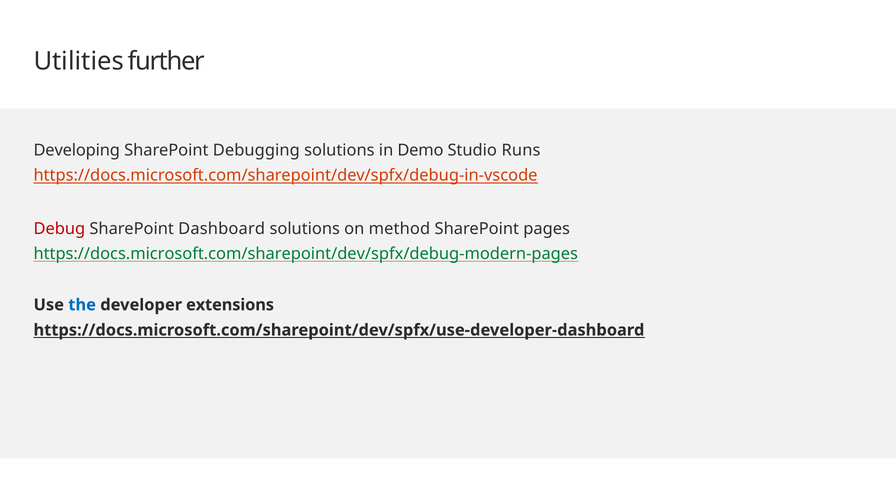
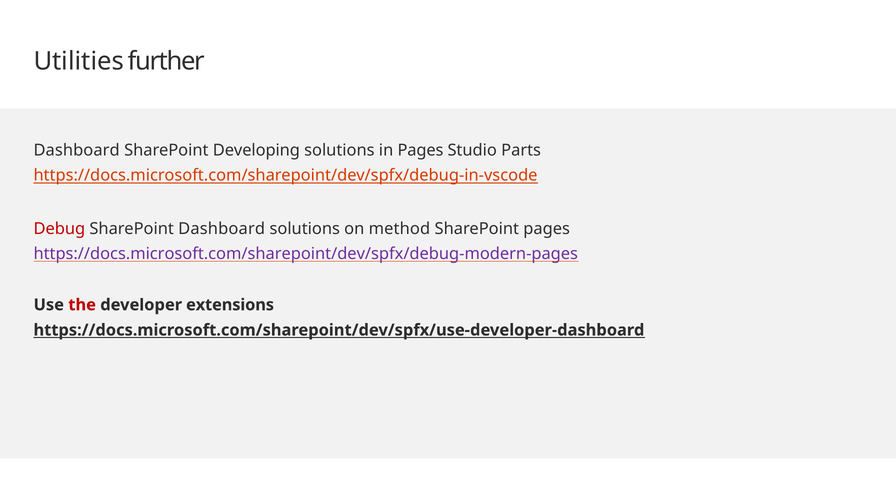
Developing at (77, 150): Developing -> Dashboard
Debugging: Debugging -> Developing
in Demo: Demo -> Pages
Runs: Runs -> Parts
https://docs.microsoft.com/sharepoint/dev/spfx/debug-modern-pages colour: green -> purple
the colour: blue -> red
